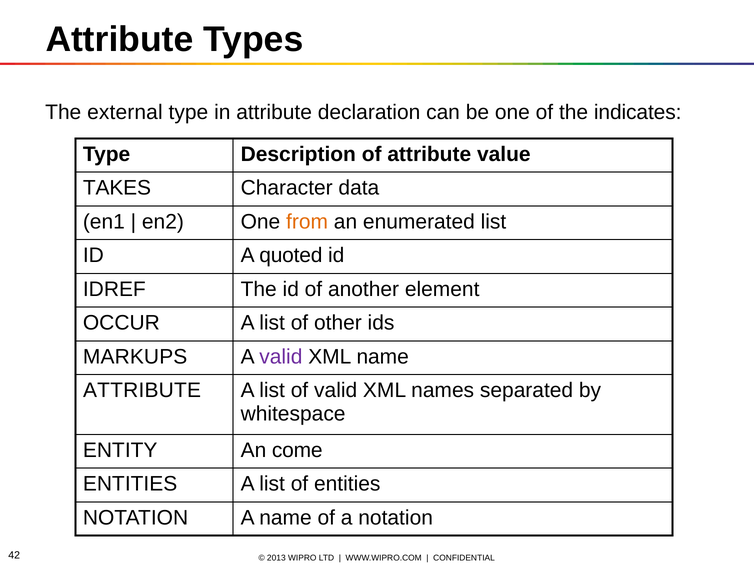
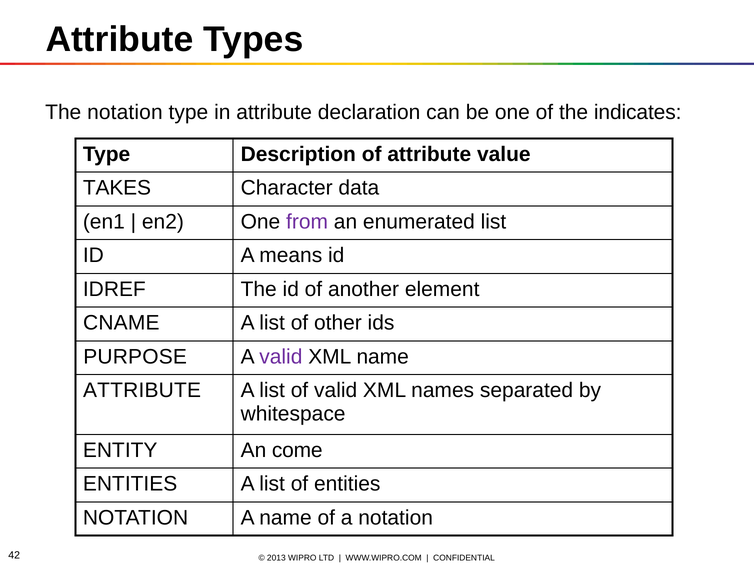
The external: external -> notation
from colour: orange -> purple
quoted: quoted -> means
OCCUR: OCCUR -> CNAME
MARKUPS: MARKUPS -> PURPOSE
